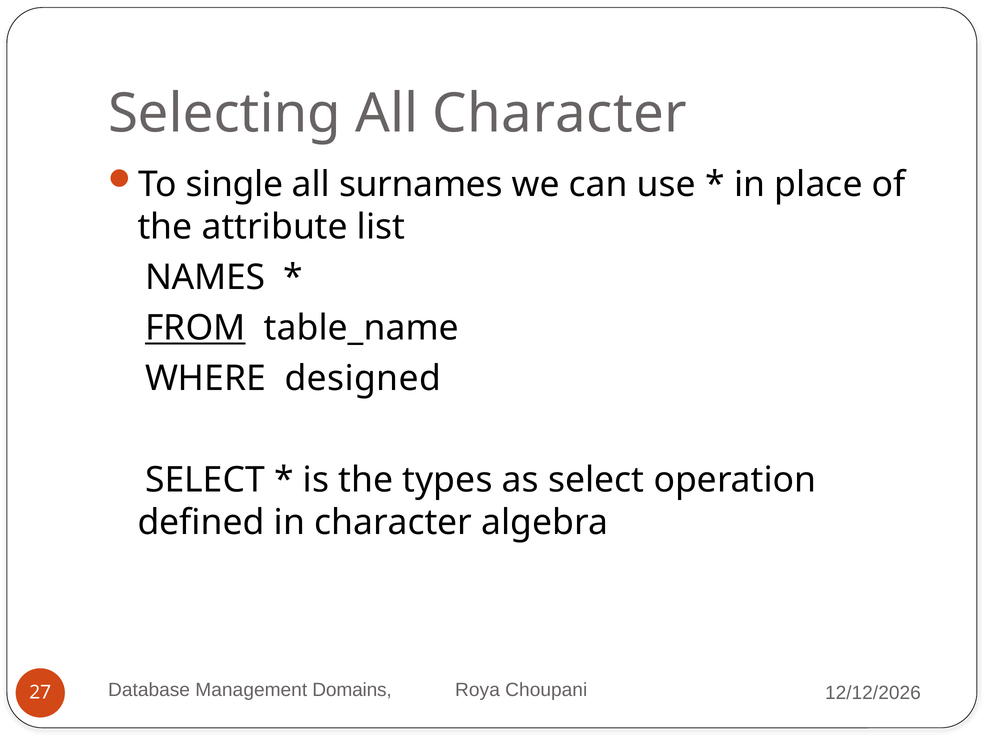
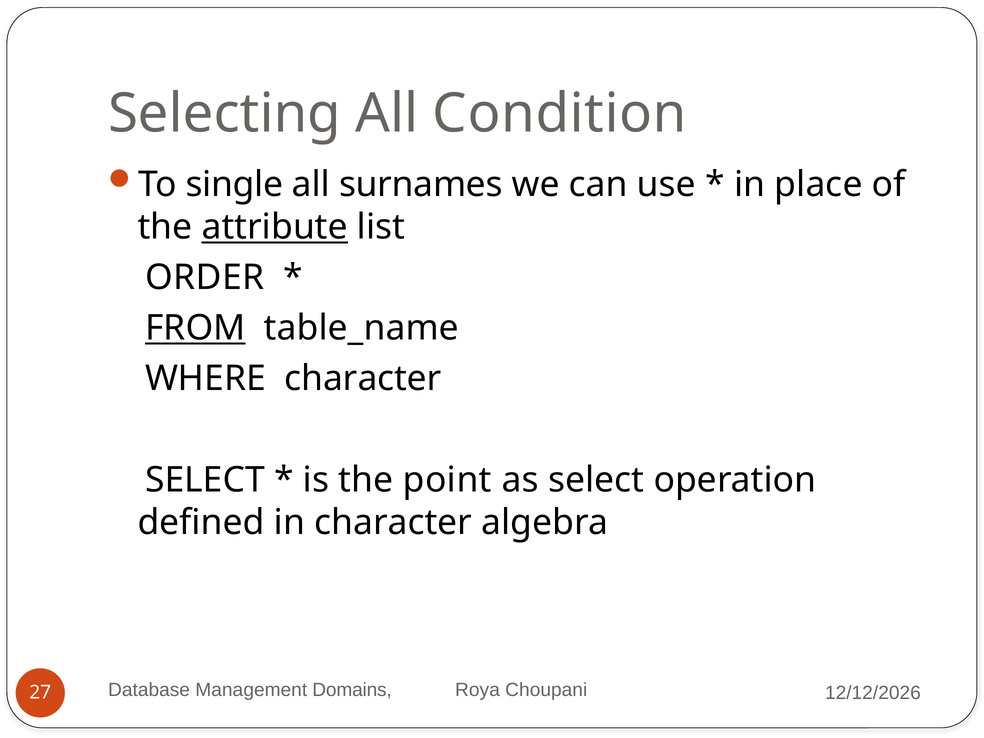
All Character: Character -> Condition
attribute underline: none -> present
NAMES: NAMES -> ORDER
WHERE designed: designed -> character
types: types -> point
